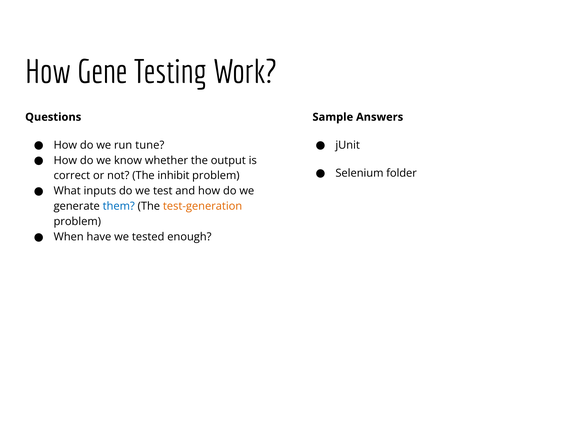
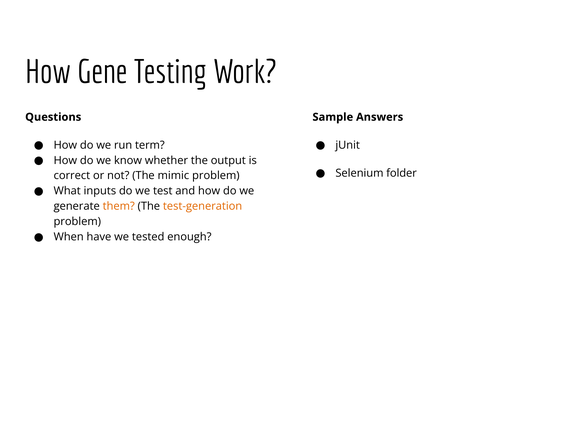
tune: tune -> term
inhibit: inhibit -> mimic
them colour: blue -> orange
